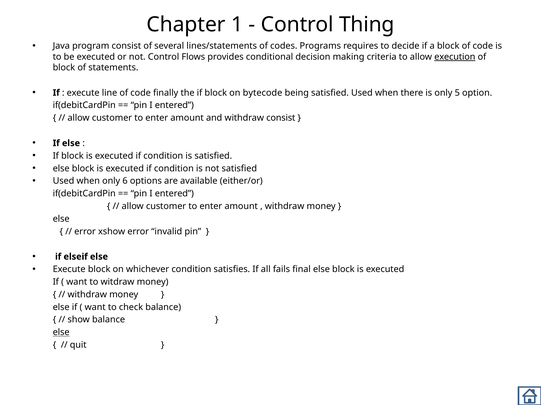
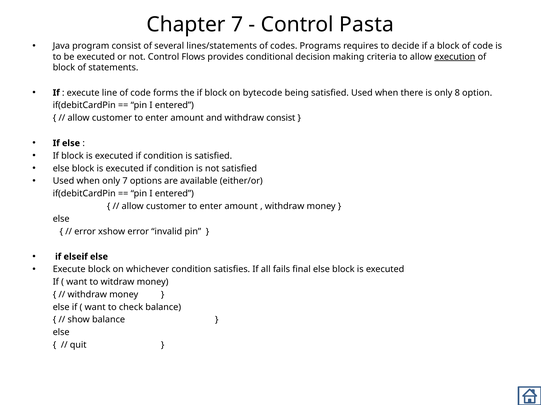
Chapter 1: 1 -> 7
Thing: Thing -> Pasta
finally: finally -> forms
5: 5 -> 8
only 6: 6 -> 7
else at (61, 333) underline: present -> none
